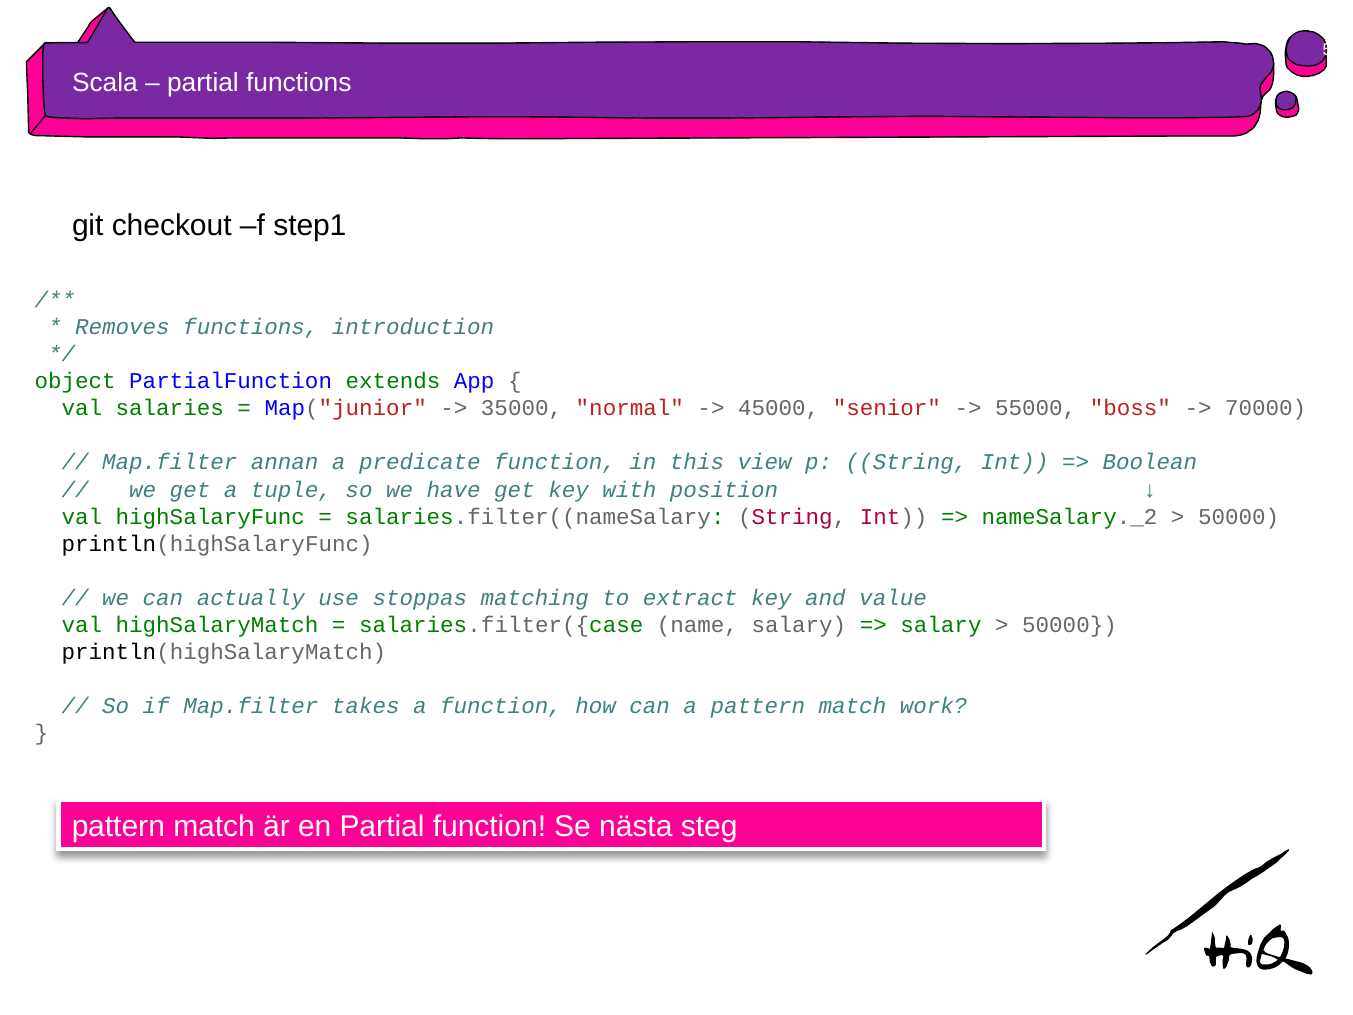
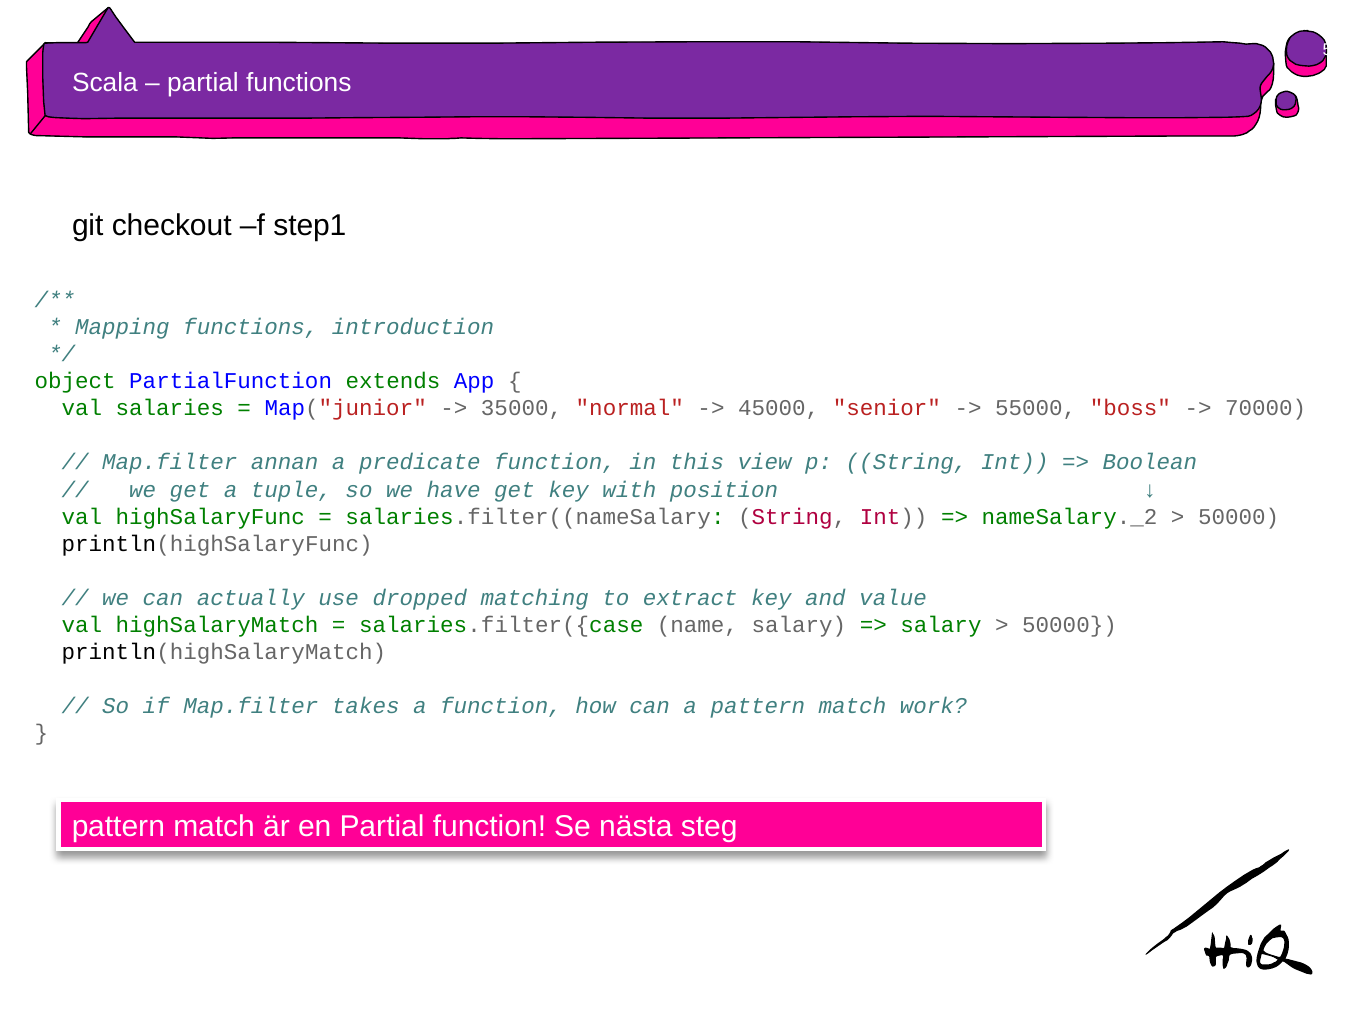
Removes: Removes -> Mapping
stoppas: stoppas -> dropped
